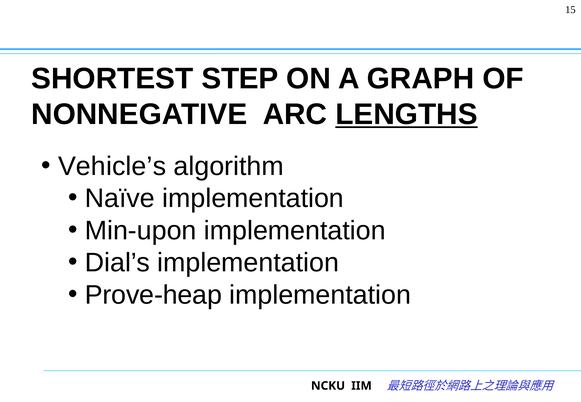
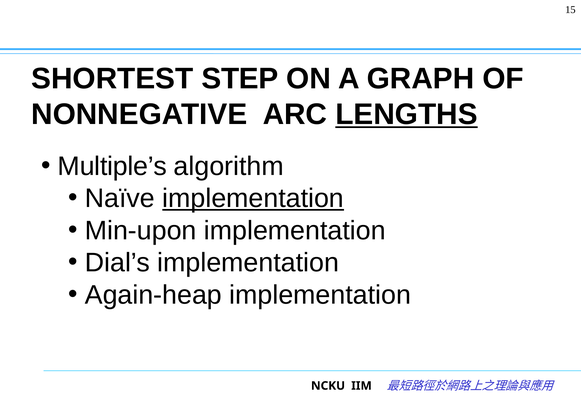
Vehicle’s: Vehicle’s -> Multiple’s
implementation at (253, 199) underline: none -> present
Prove-heap: Prove-heap -> Again-heap
